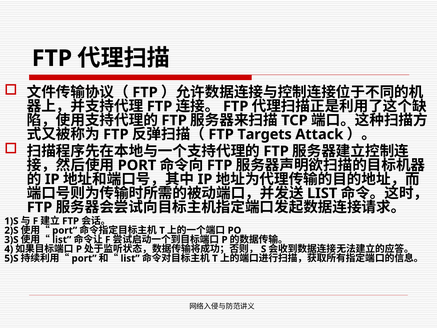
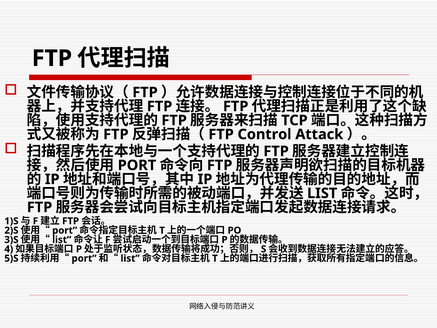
Targets: Targets -> Control
